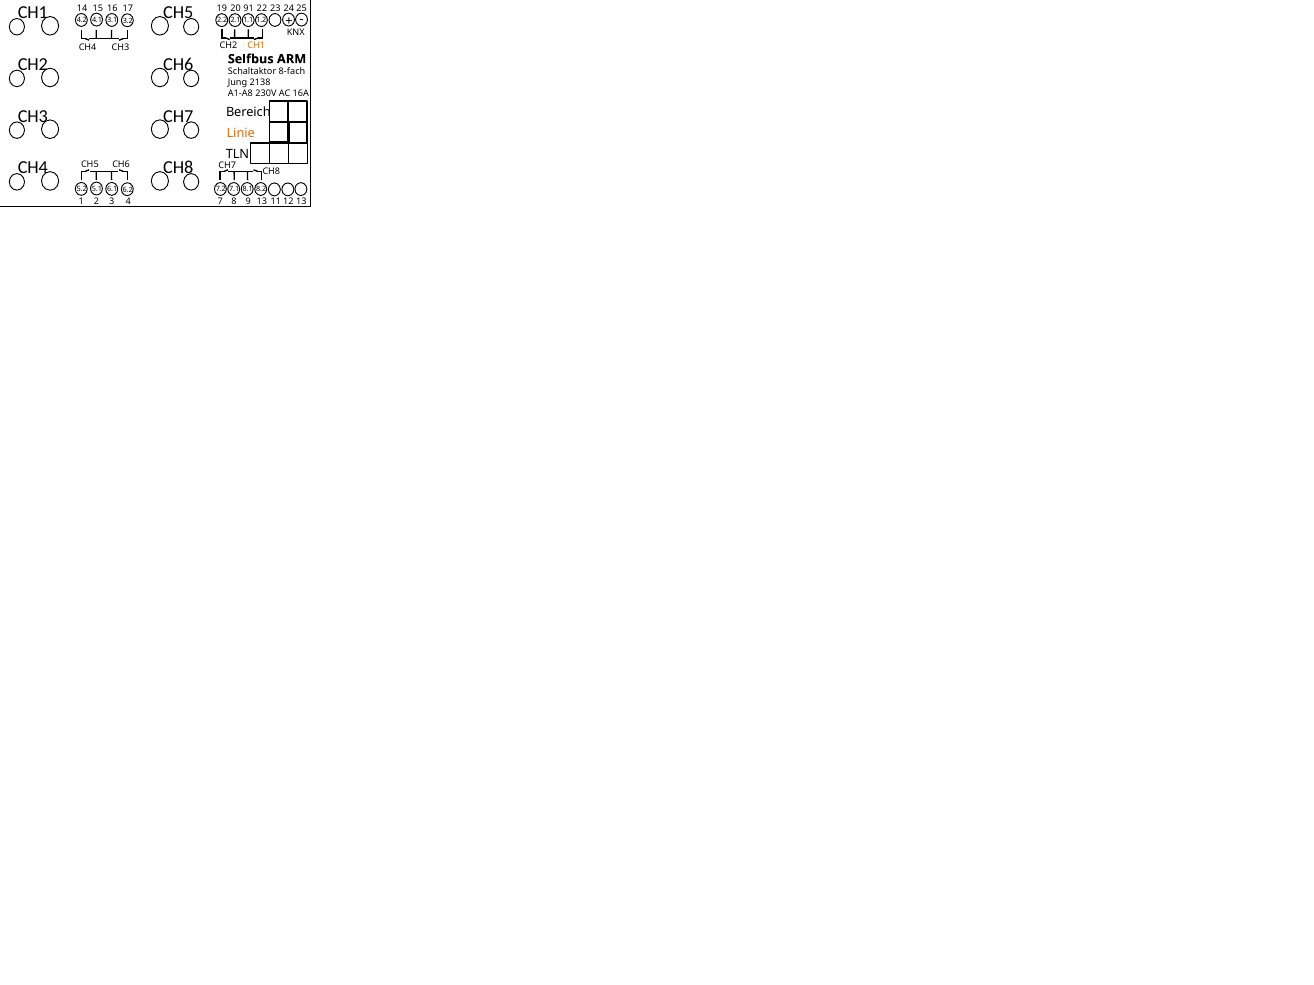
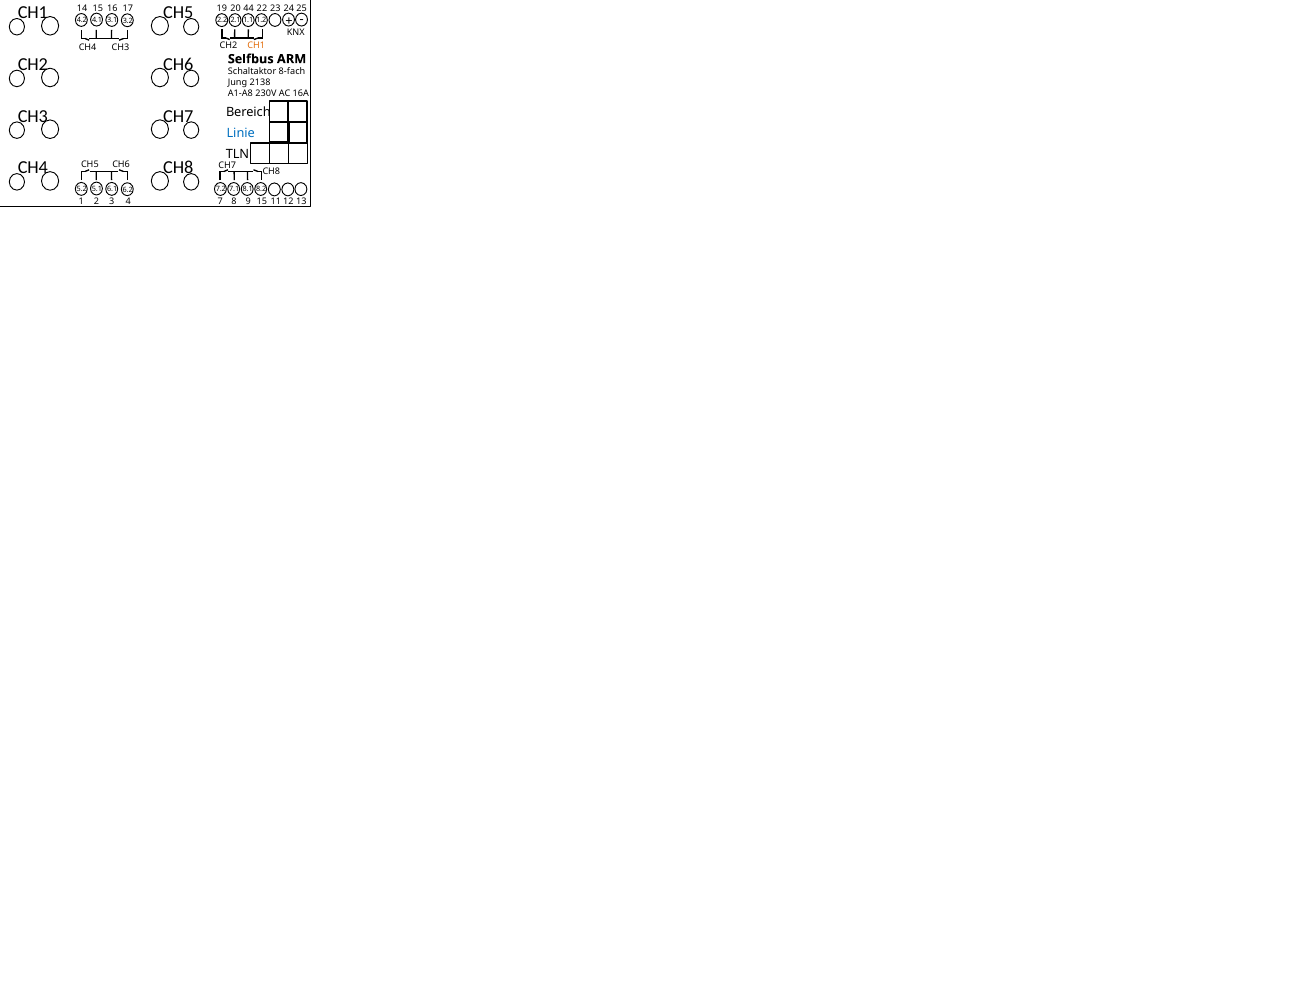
91: 91 -> 44
Linie colour: orange -> blue
9 13: 13 -> 15
